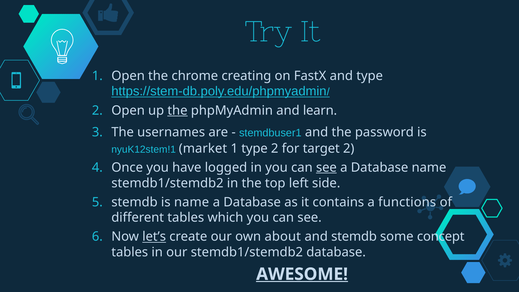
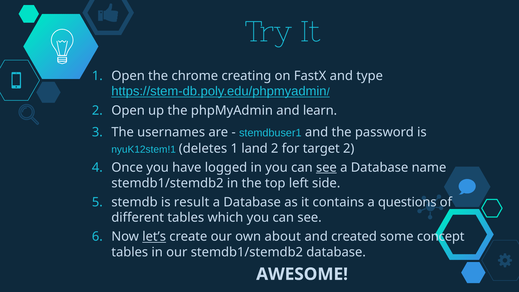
the at (177, 110) underline: present -> none
market: market -> deletes
1 type: type -> land
is name: name -> result
functions: functions -> questions
and stemdb: stemdb -> created
AWESOME underline: present -> none
